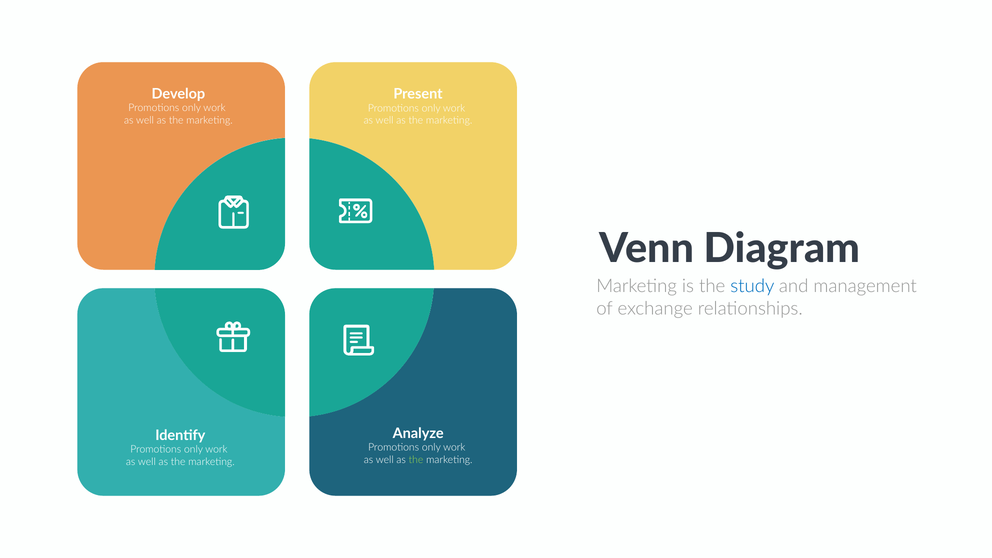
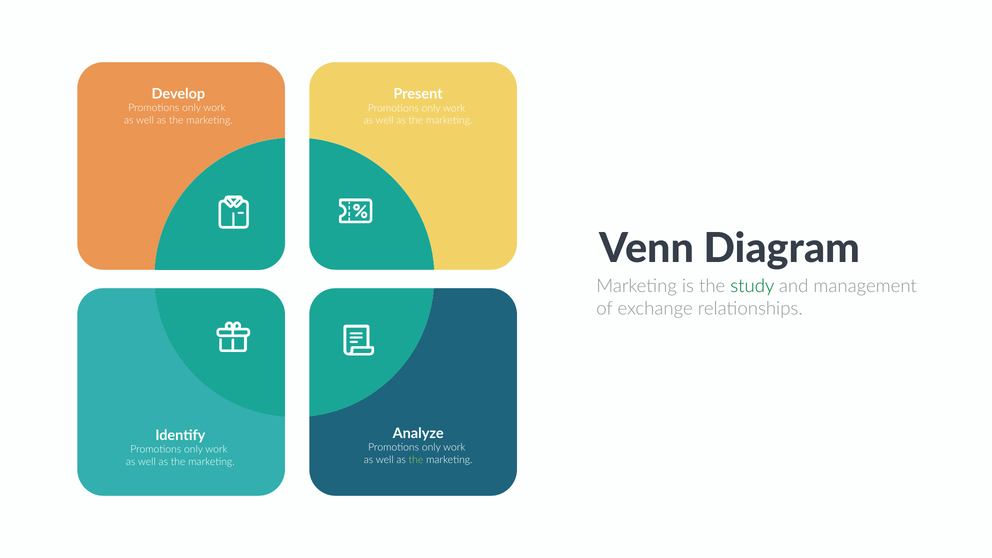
study colour: blue -> green
